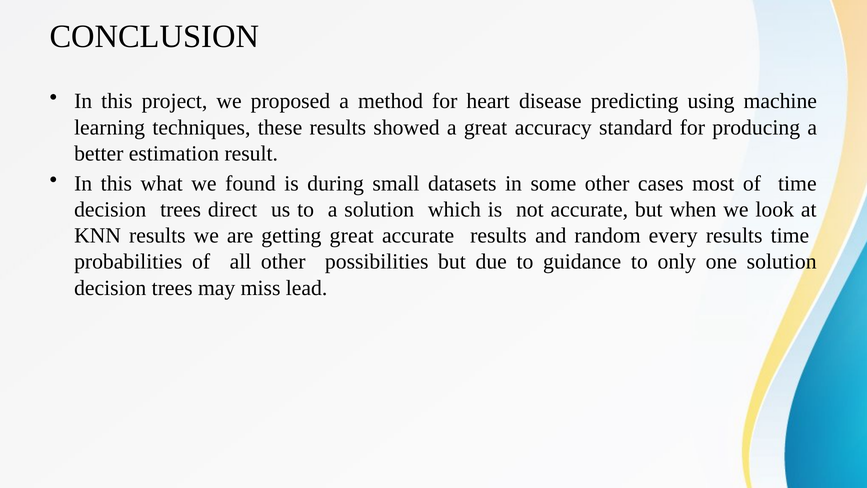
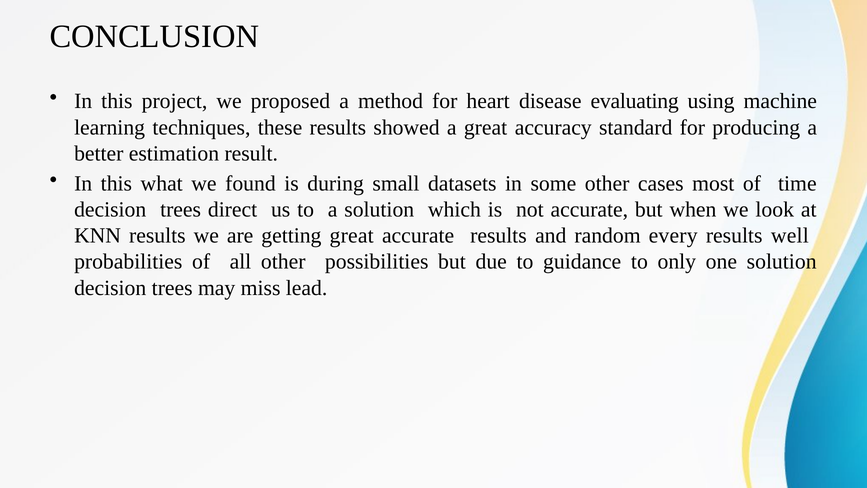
predicting: predicting -> evaluating
results time: time -> well
